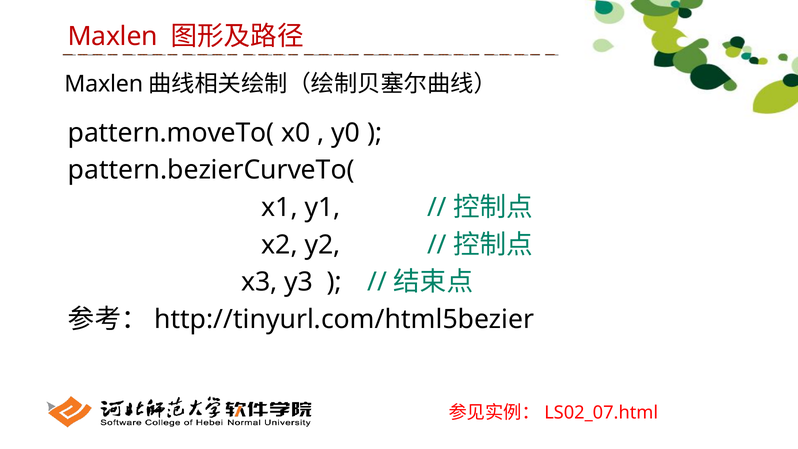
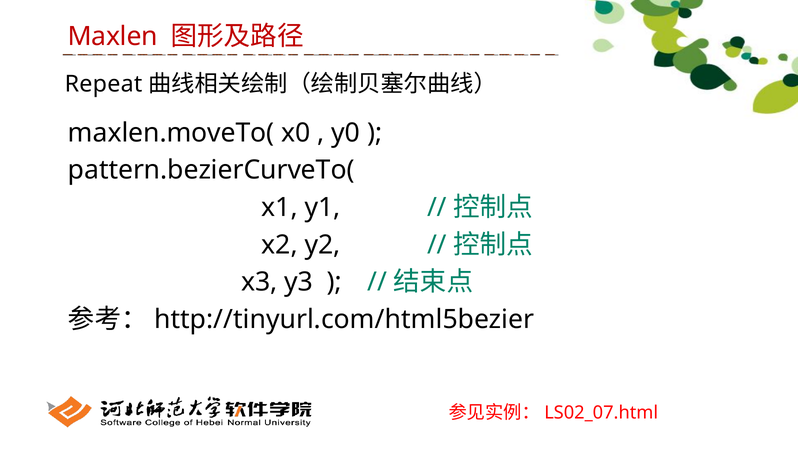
Maxlen at (104, 84): Maxlen -> Repeat
pattern.moveTo(: pattern.moveTo( -> maxlen.moveTo(
